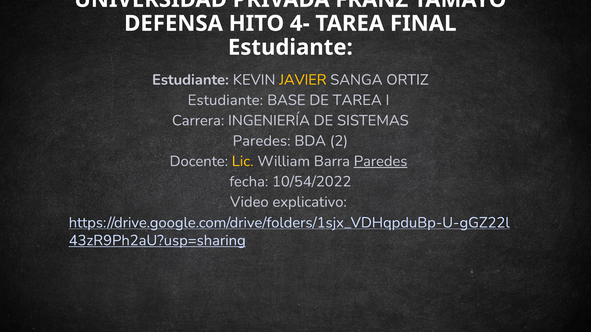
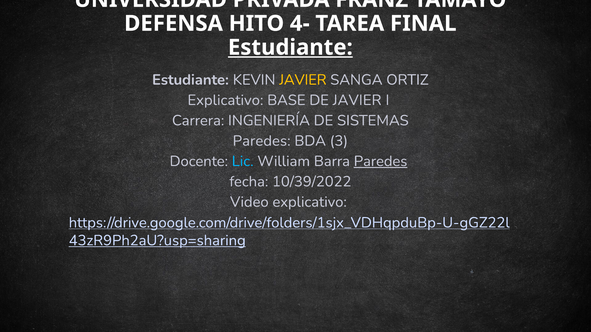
Estudiante at (290, 47) underline: none -> present
Estudiante at (225, 100): Estudiante -> Explicativo
DE TAREA: TAREA -> JAVIER
2: 2 -> 3
Lic colour: yellow -> light blue
10/54/2022: 10/54/2022 -> 10/39/2022
